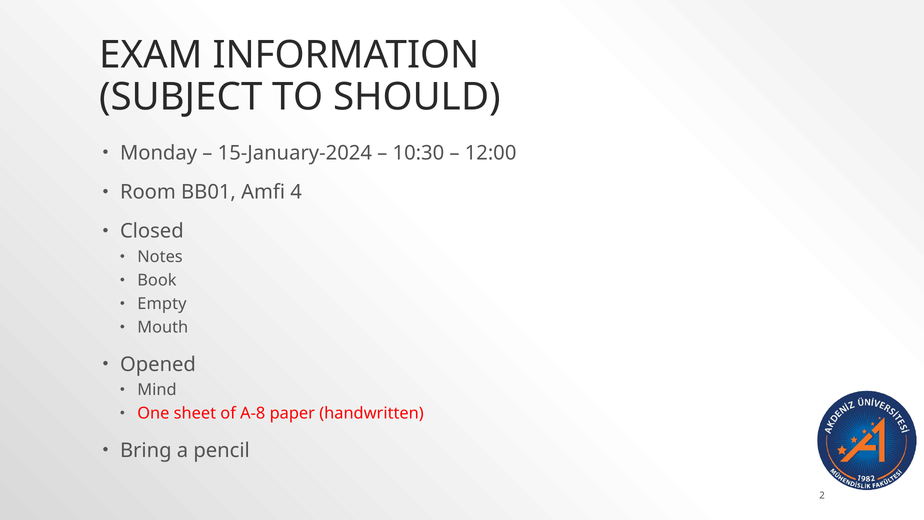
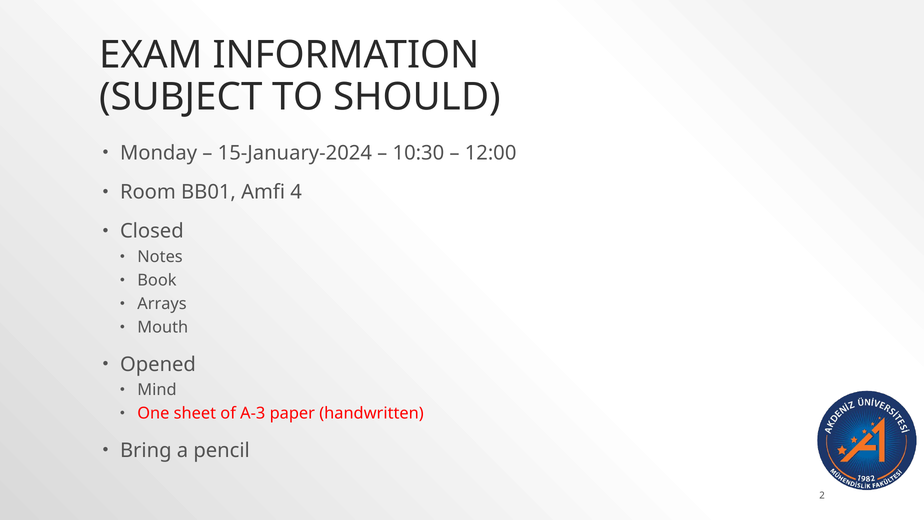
Empty: Empty -> Arrays
A-8: A-8 -> A-3
